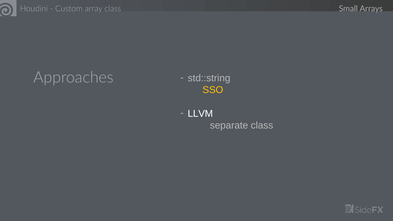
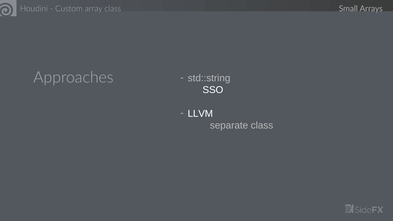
SSO colour: yellow -> white
